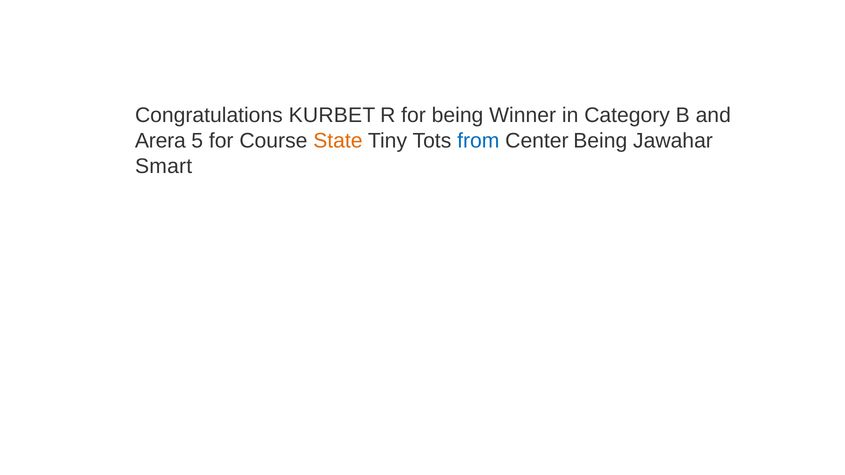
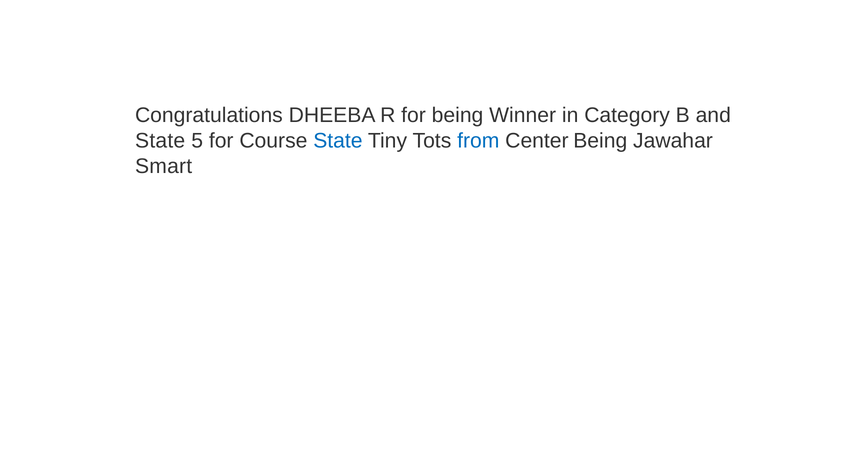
KURBET: KURBET -> DHEEBA
Arera at (160, 141): Arera -> State
State at (338, 141) colour: orange -> blue
